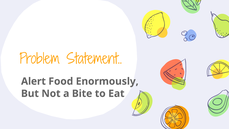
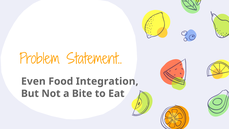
Alert: Alert -> Even
Enormously: Enormously -> Integration
